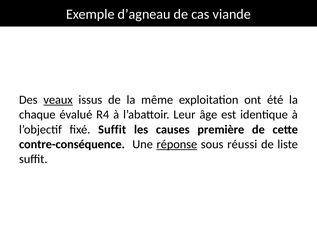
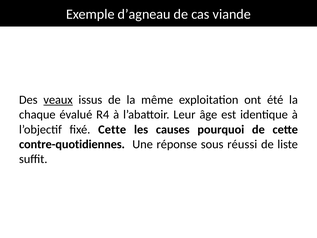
fixé Suffit: Suffit -> Cette
première: première -> pourquoi
contre-conséquence: contre-conséquence -> contre-quotidiennes
réponse underline: present -> none
